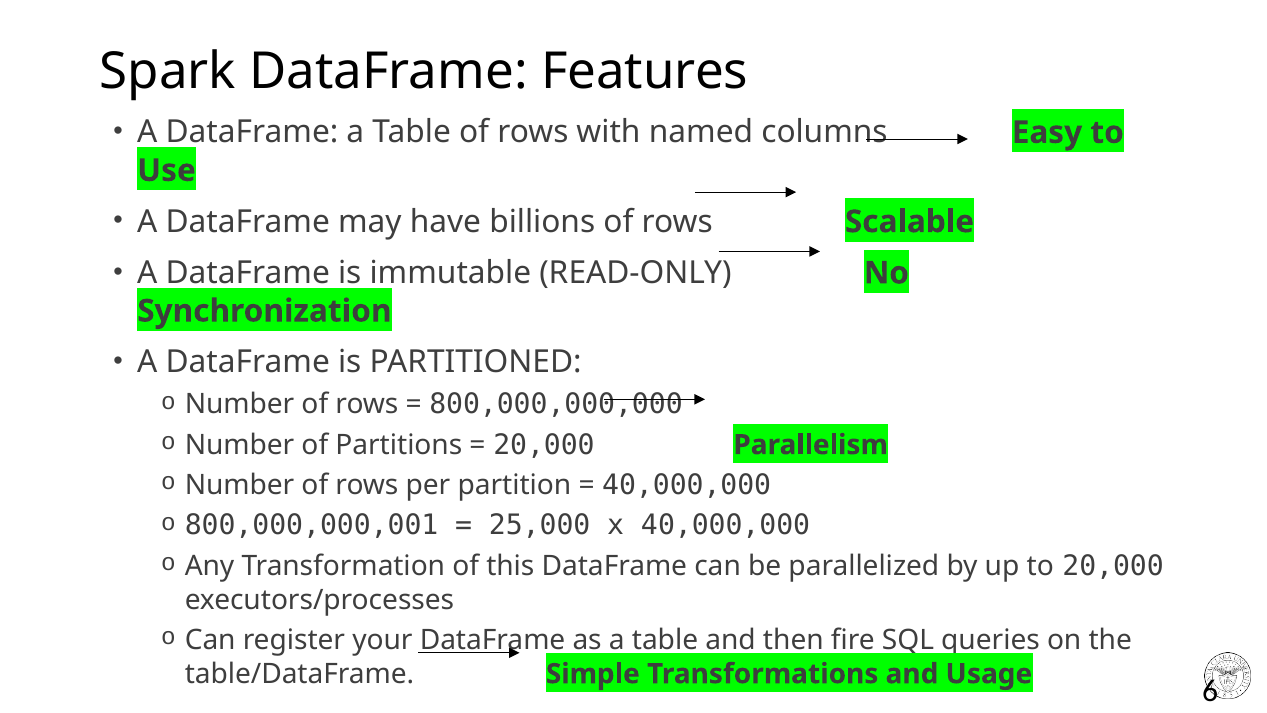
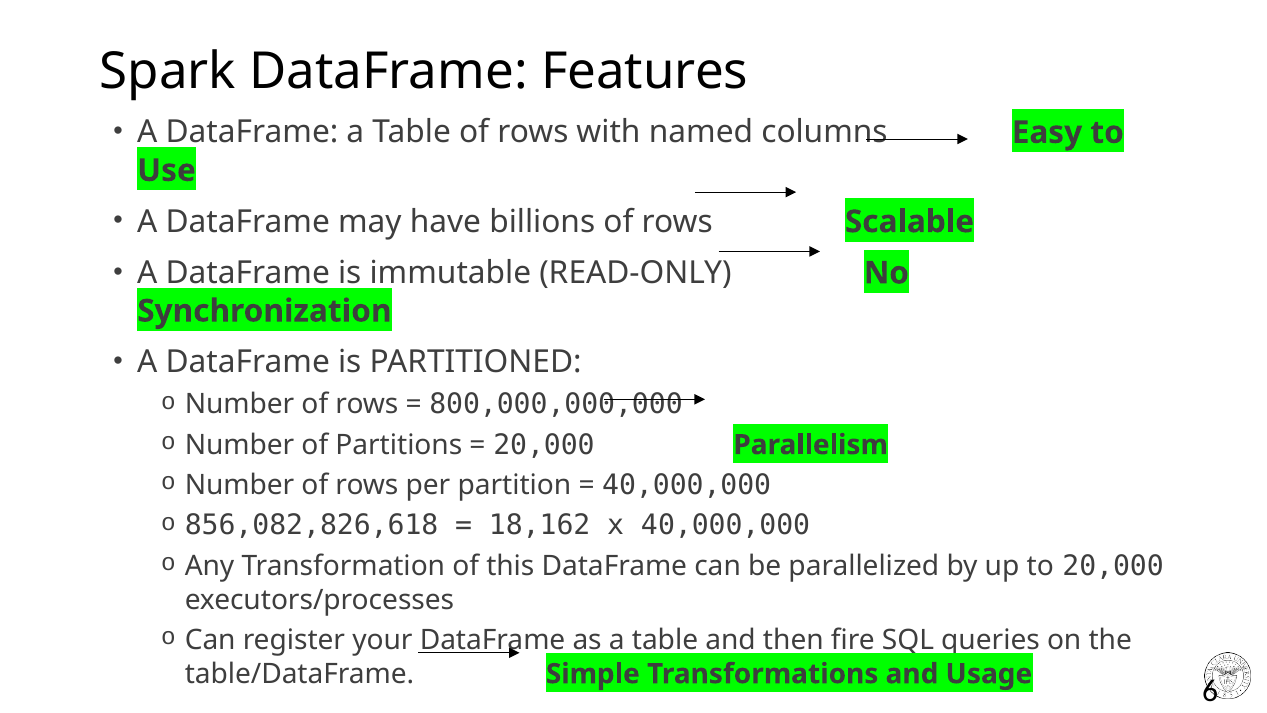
800,000,000,001: 800,000,000,001 -> 856,082,826,618
25,000: 25,000 -> 18,162
